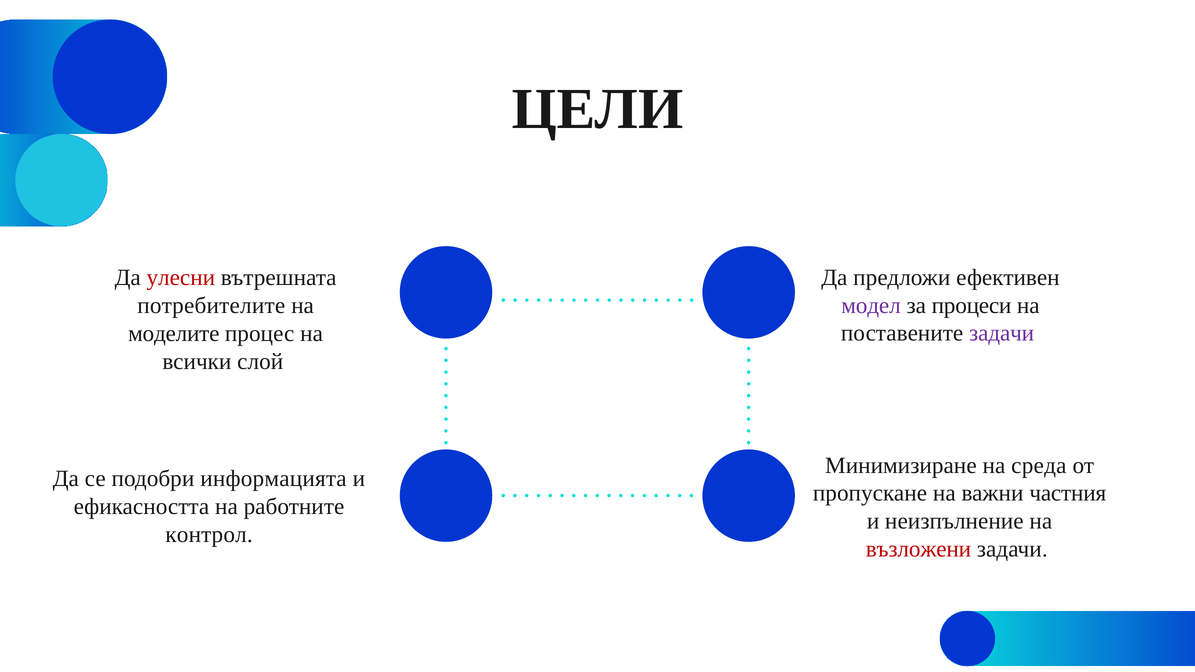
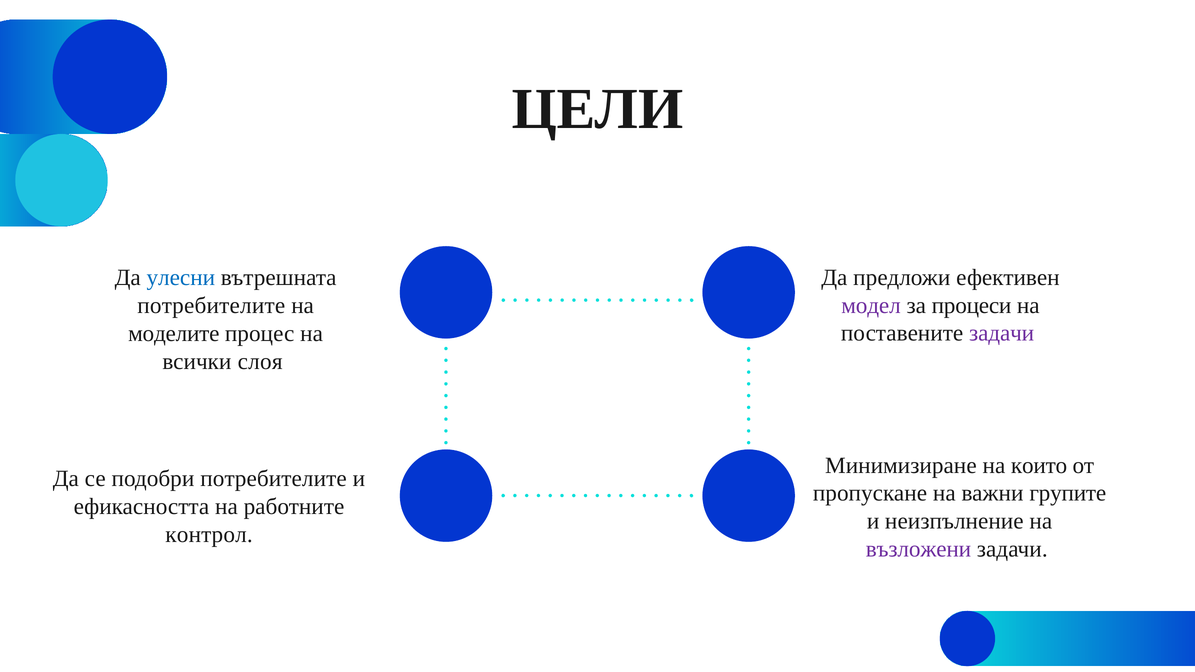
улесни colour: red -> blue
слой: слой -> слоя
среда: среда -> които
подобри информацията: информацията -> потребителите
частния: частния -> групите
възложени colour: red -> purple
